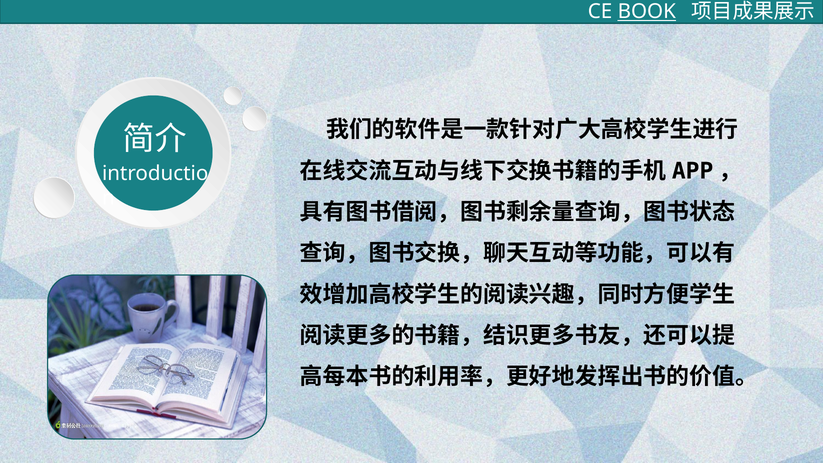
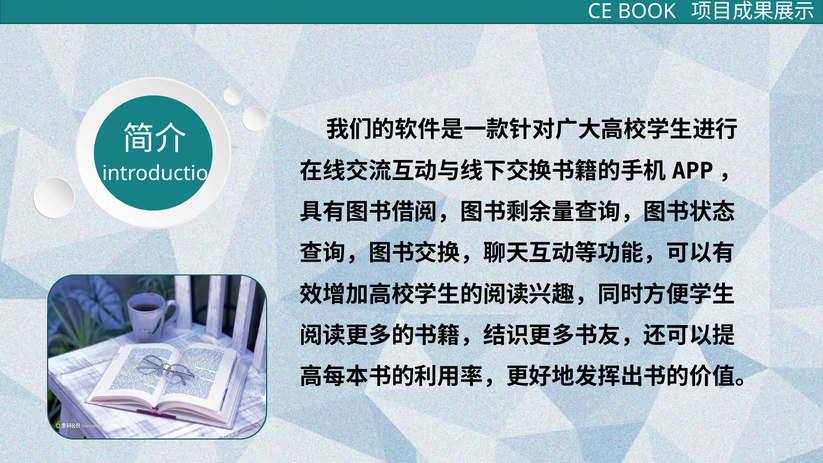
BOOK underline: present -> none
